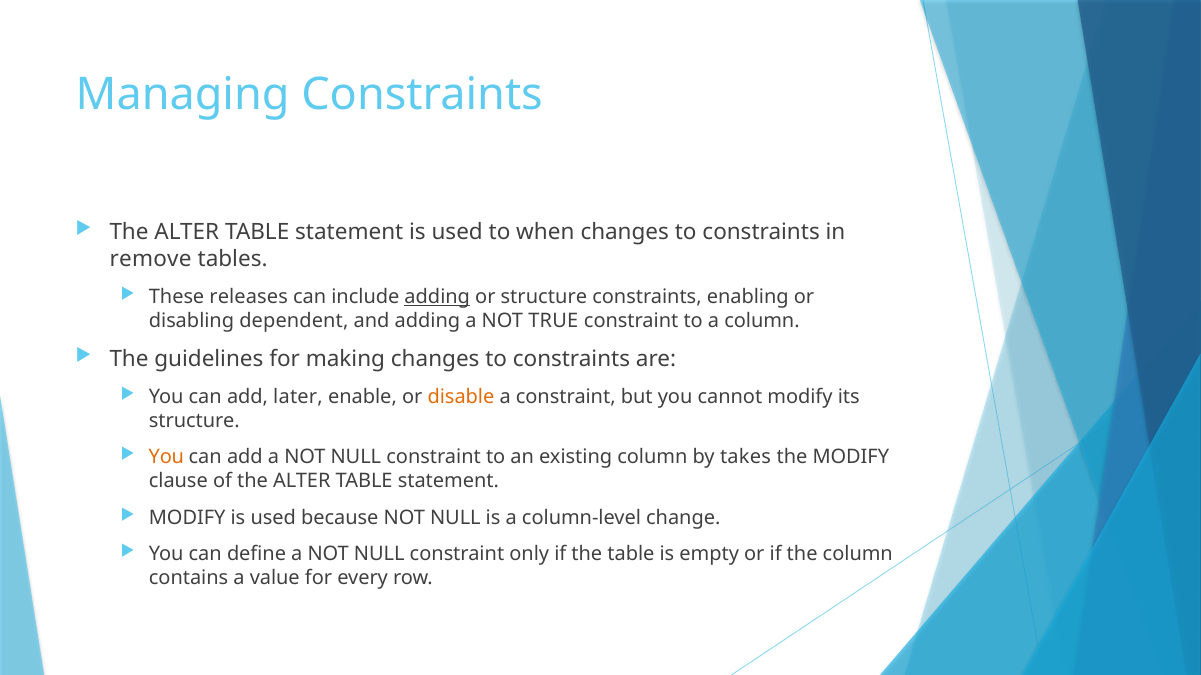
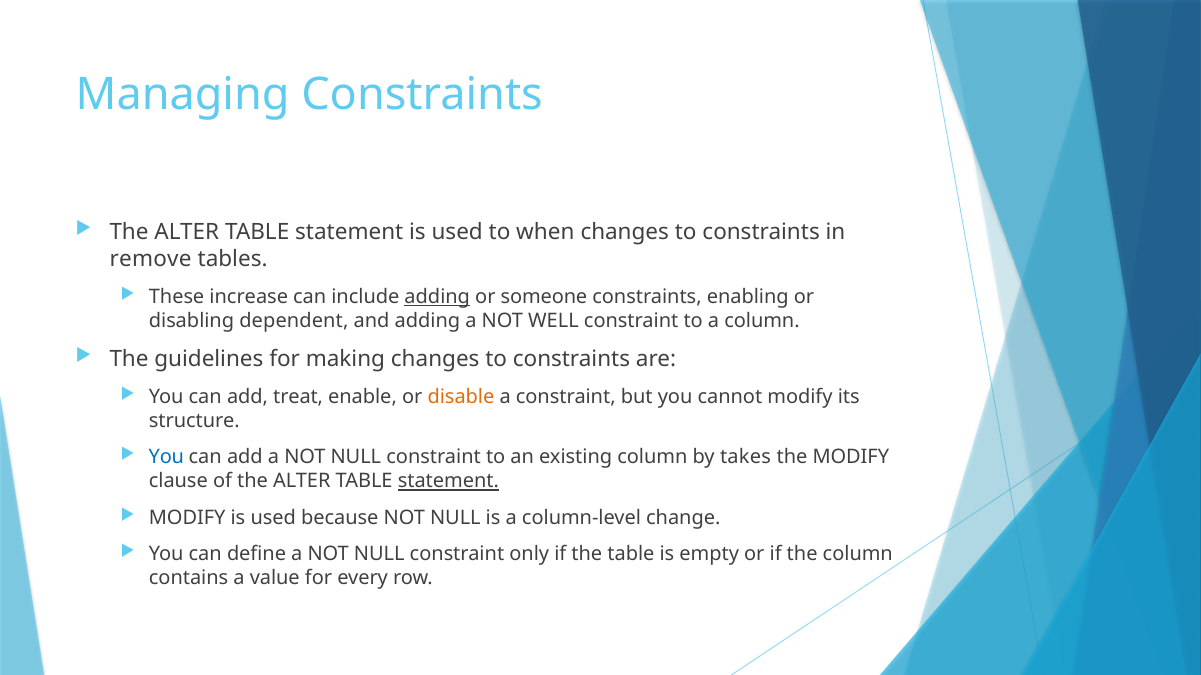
releases: releases -> increase
or structure: structure -> someone
TRUE: TRUE -> WELL
later: later -> treat
You at (166, 458) colour: orange -> blue
statement at (448, 482) underline: none -> present
